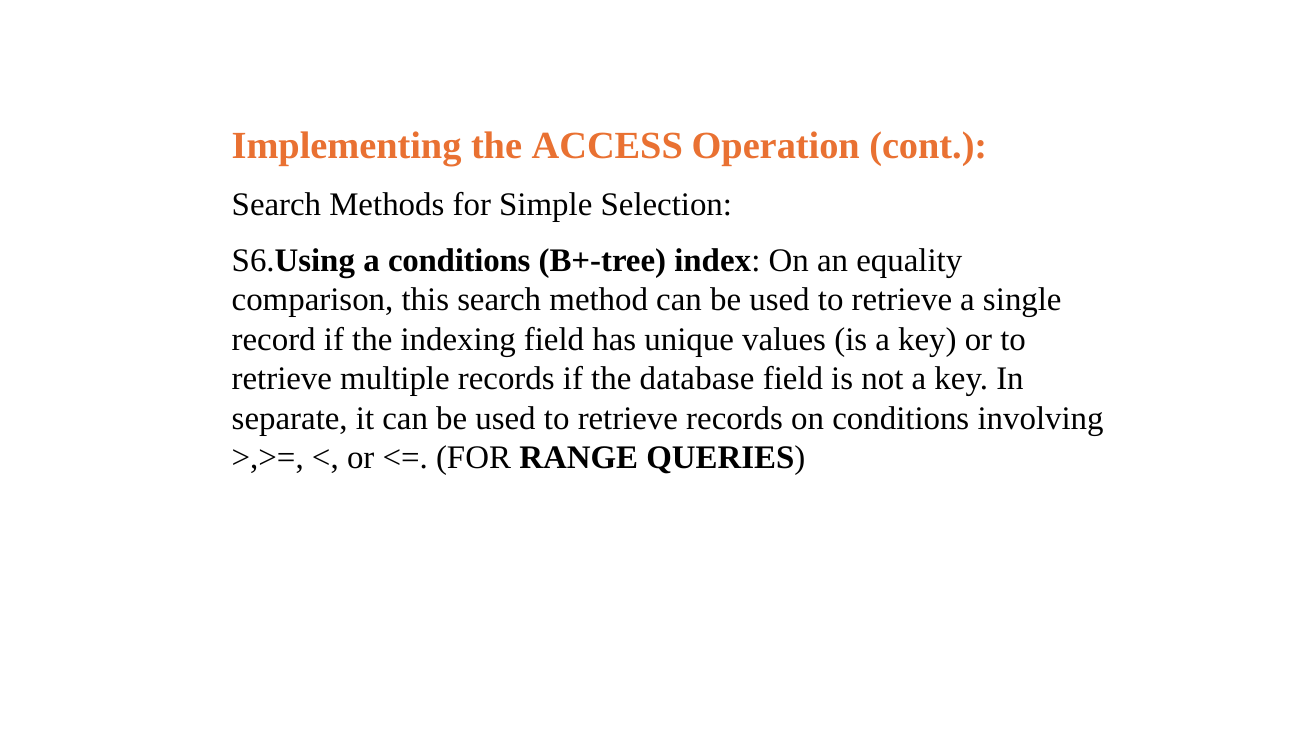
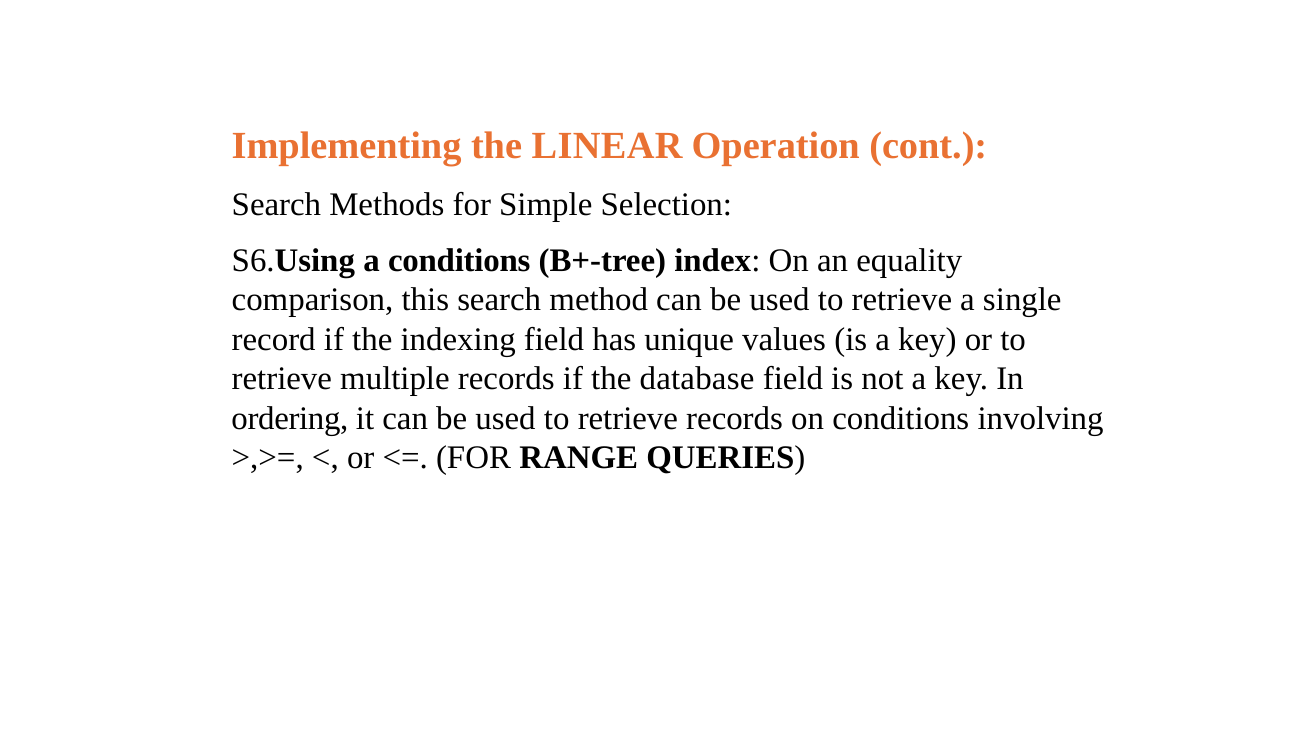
ACCESS: ACCESS -> LINEAR
separate: separate -> ordering
